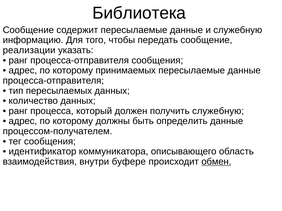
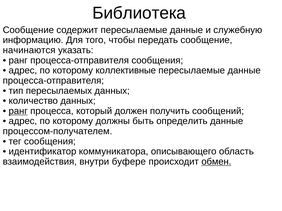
реализации: реализации -> начинаются
принимаемых: принимаемых -> коллективные
ранг at (18, 111) underline: none -> present
получить служебную: служебную -> сообщений
